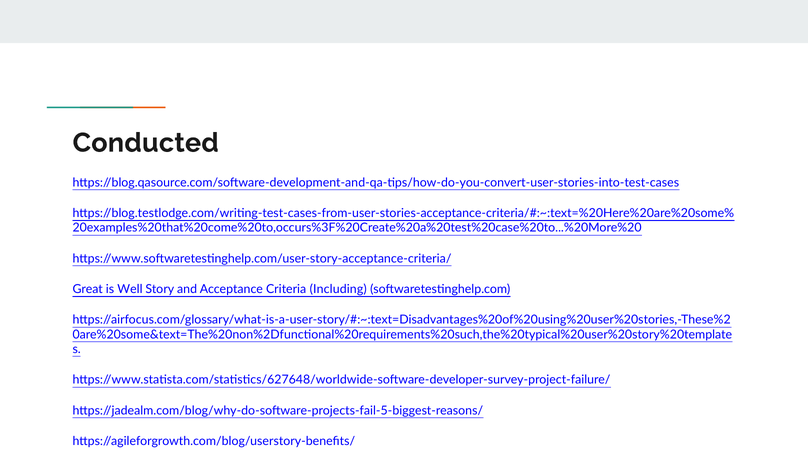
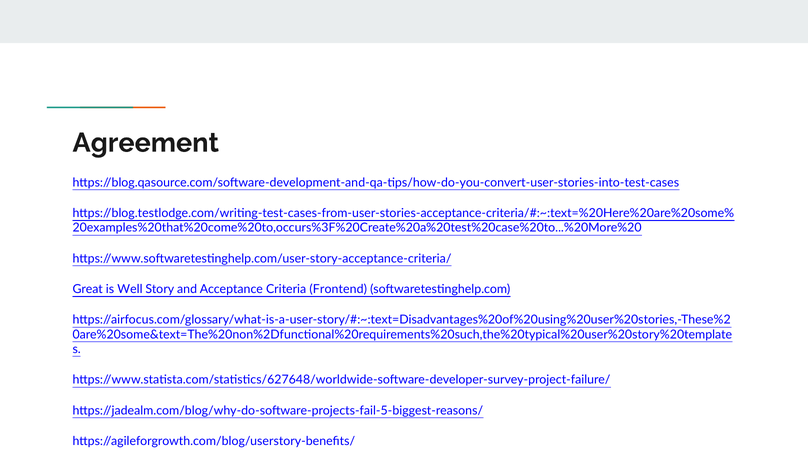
Conducted: Conducted -> Agreement
Including: Including -> Frontend
